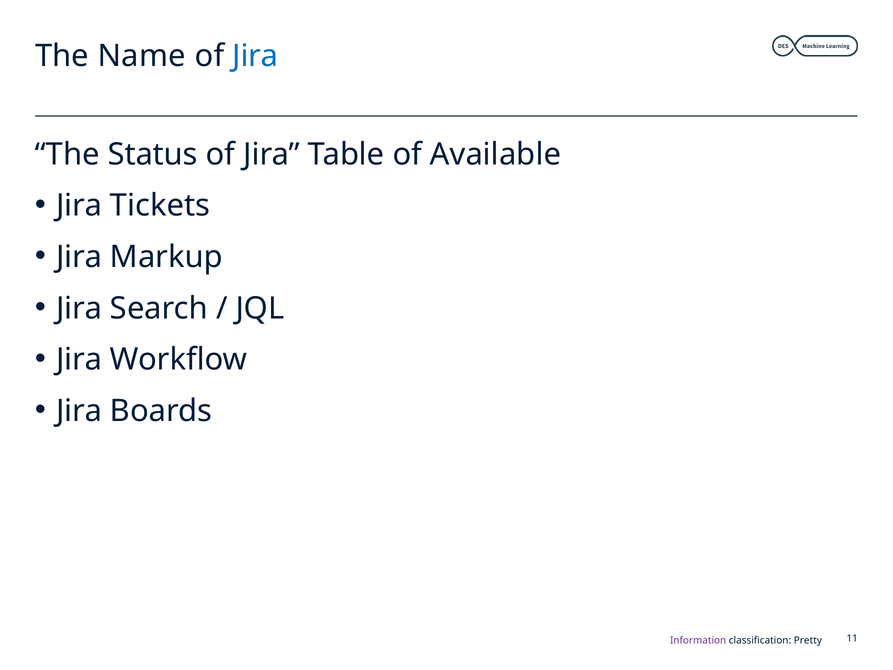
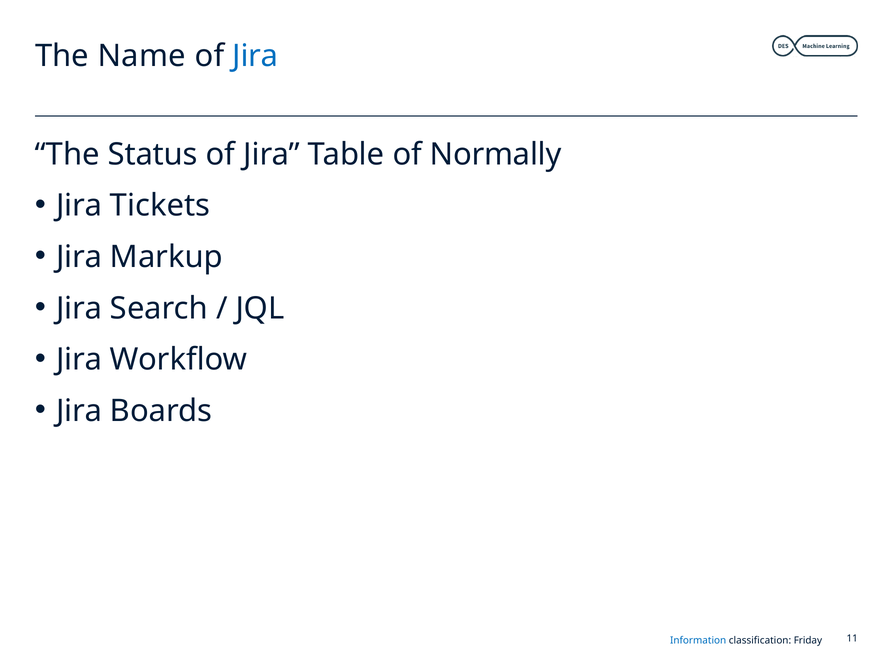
Available: Available -> Normally
Information colour: purple -> blue
Pretty: Pretty -> Friday
